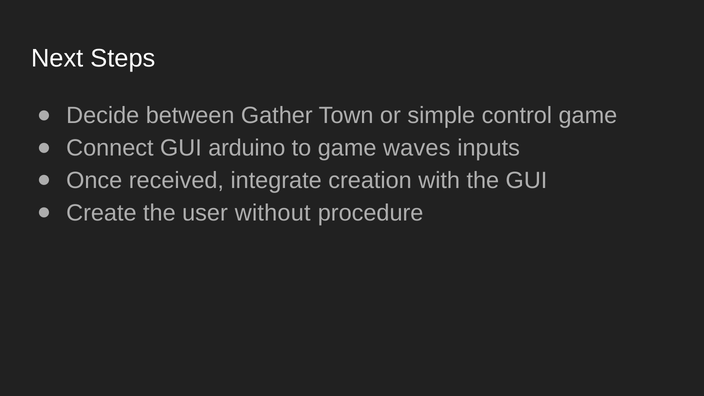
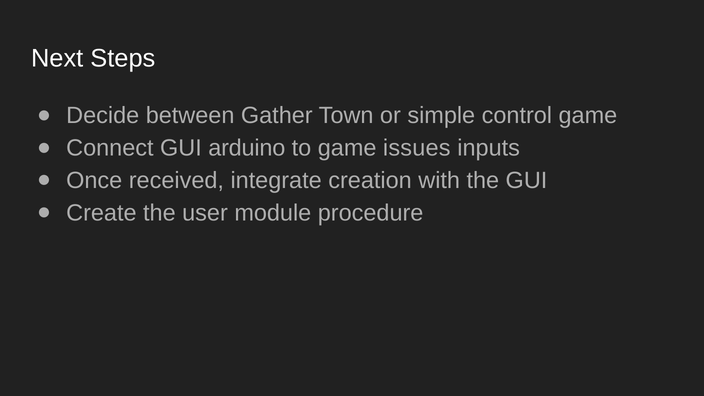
waves: waves -> issues
without: without -> module
